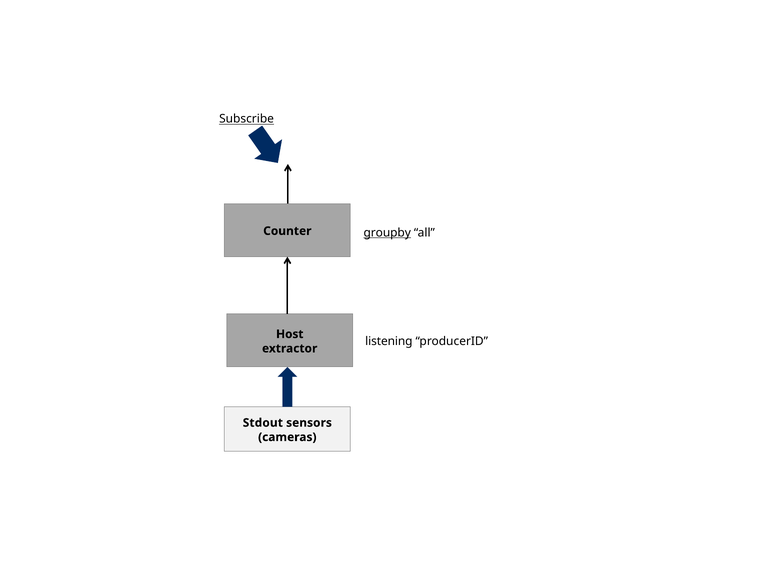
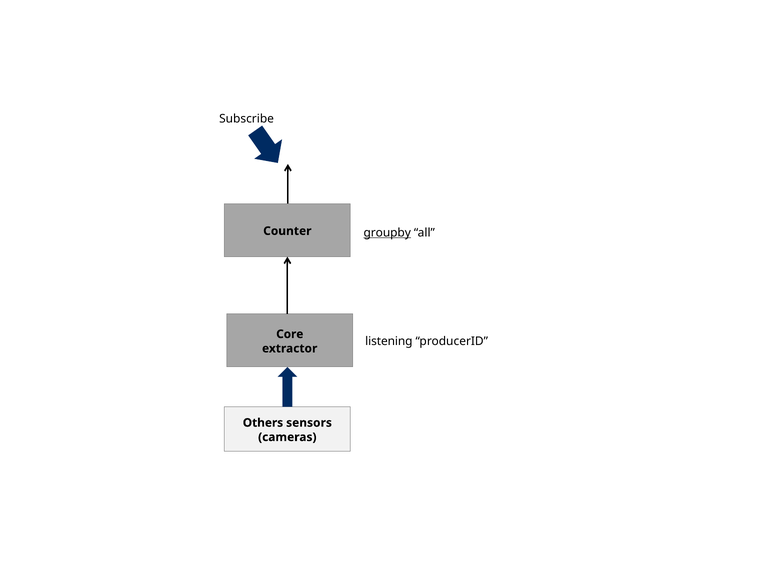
Subscribe underline: present -> none
Host: Host -> Core
Stdout: Stdout -> Others
